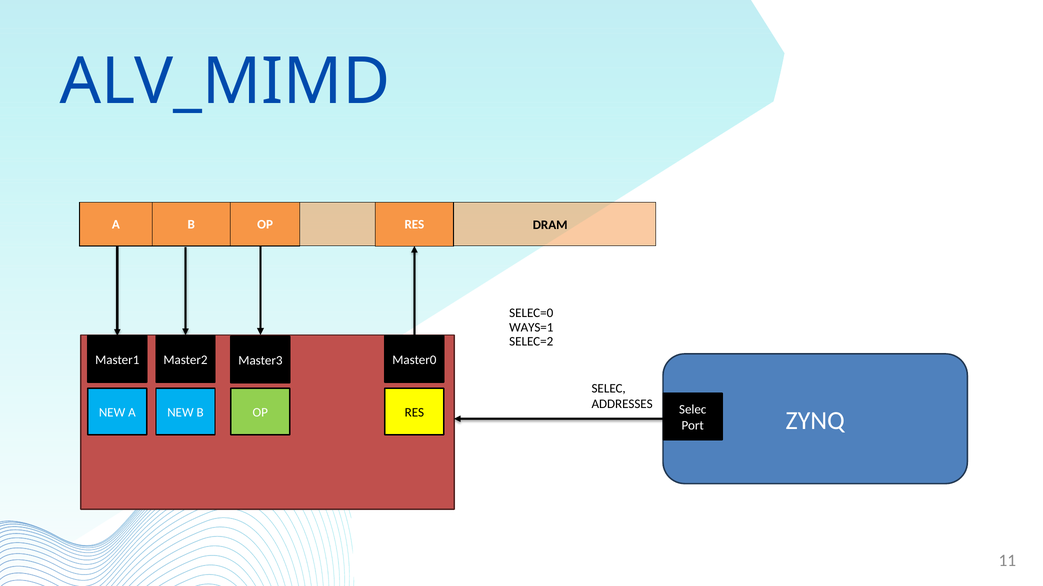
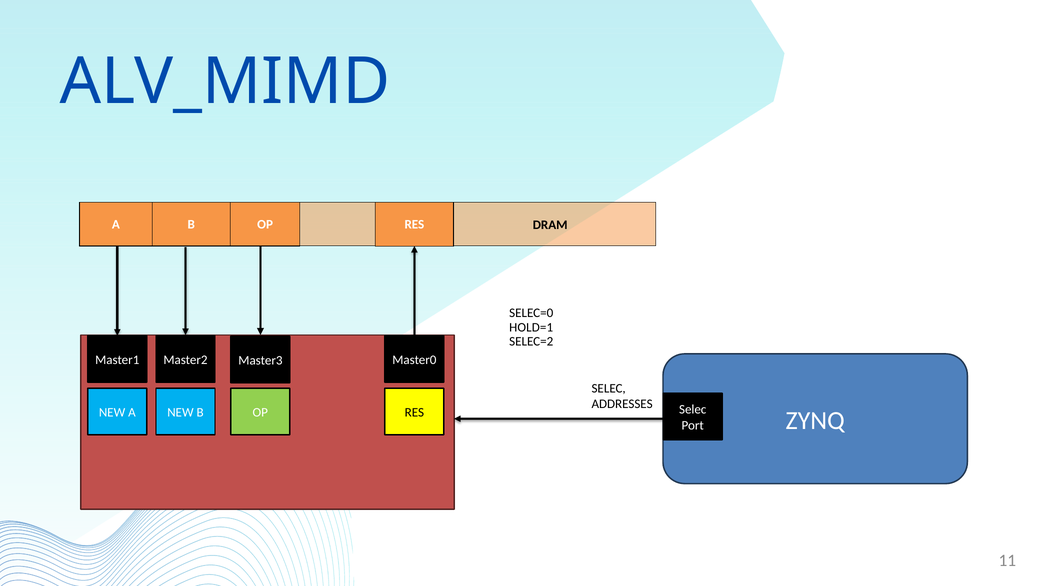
WAYS=1: WAYS=1 -> HOLD=1
